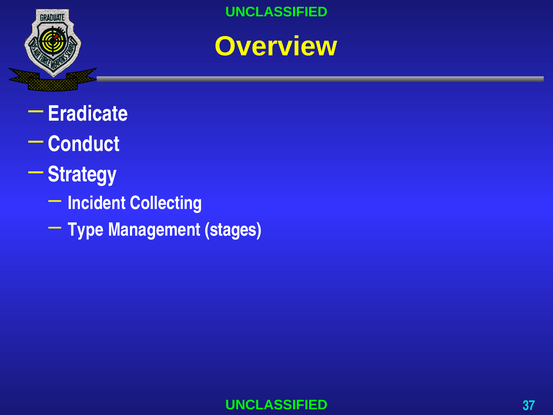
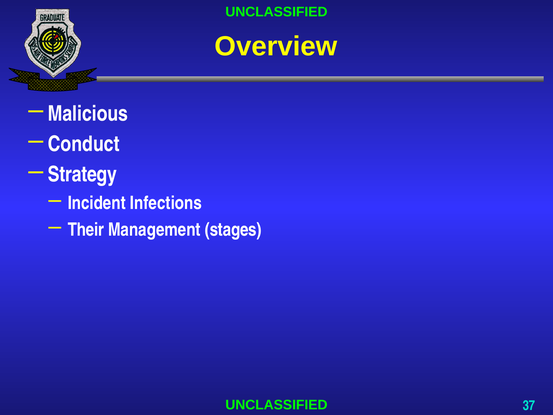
Eradicate: Eradicate -> Malicious
Collecting: Collecting -> Infections
Type: Type -> Their
